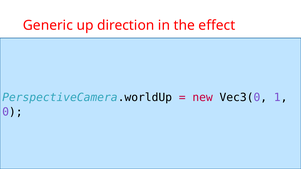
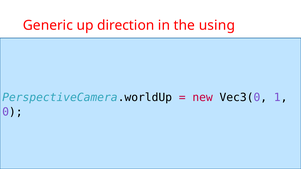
effect: effect -> using
